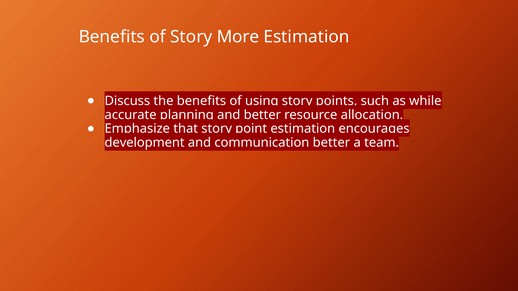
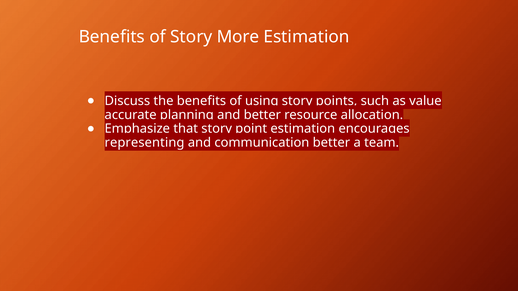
while: while -> value
development: development -> representing
